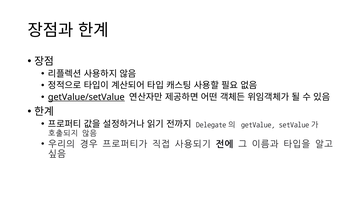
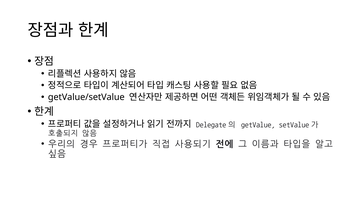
getValue/setValue underline: present -> none
